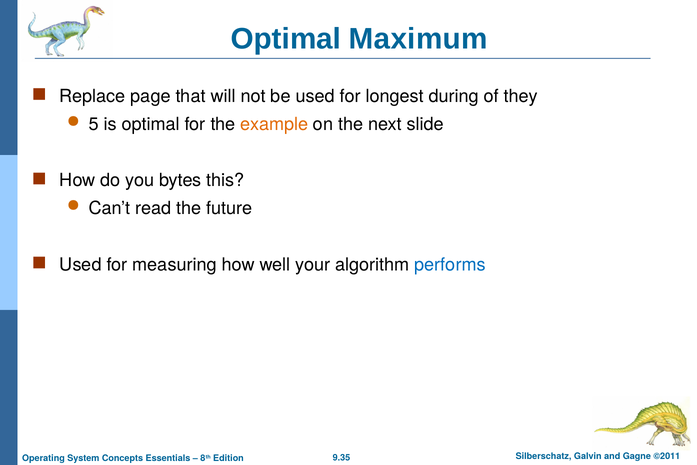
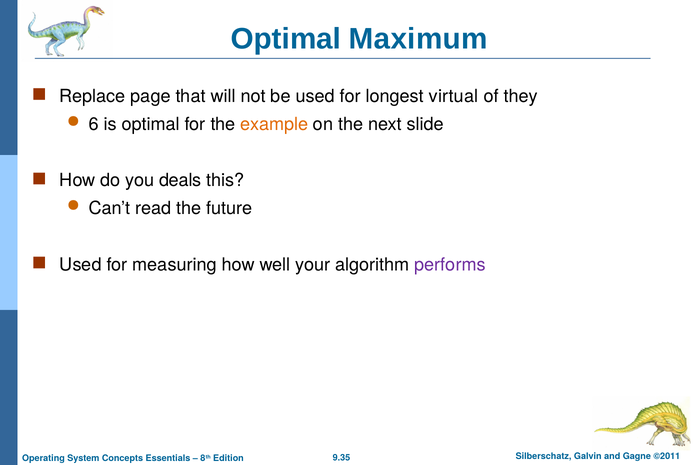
during: during -> virtual
5: 5 -> 6
bytes: bytes -> deals
performs colour: blue -> purple
